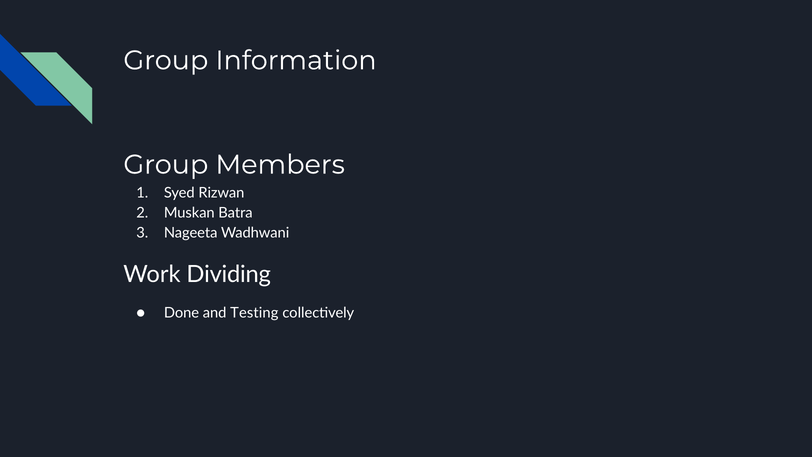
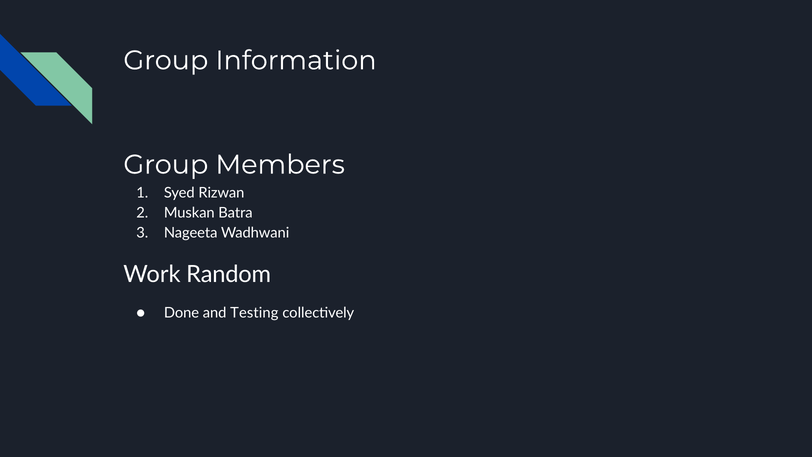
Dividing: Dividing -> Random
